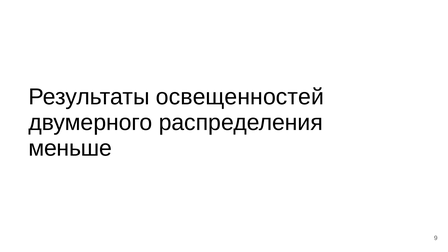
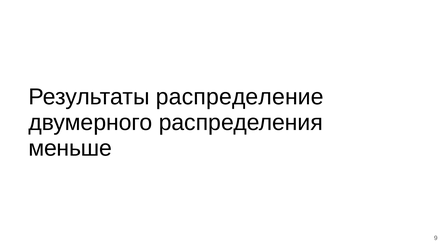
освещенностей: освещенностей -> распределение
